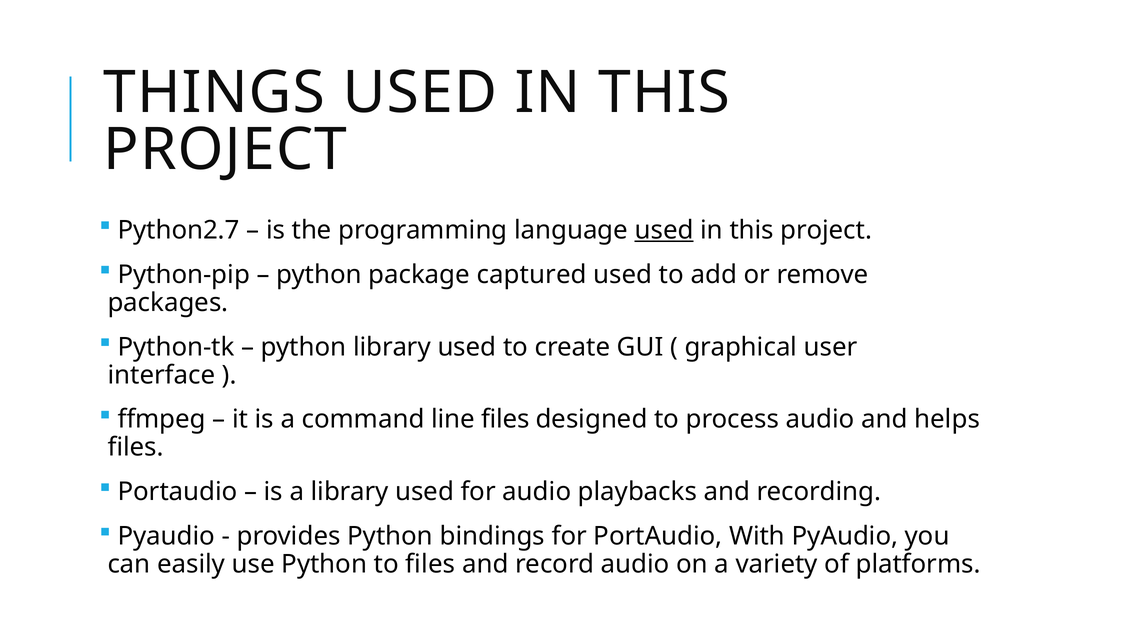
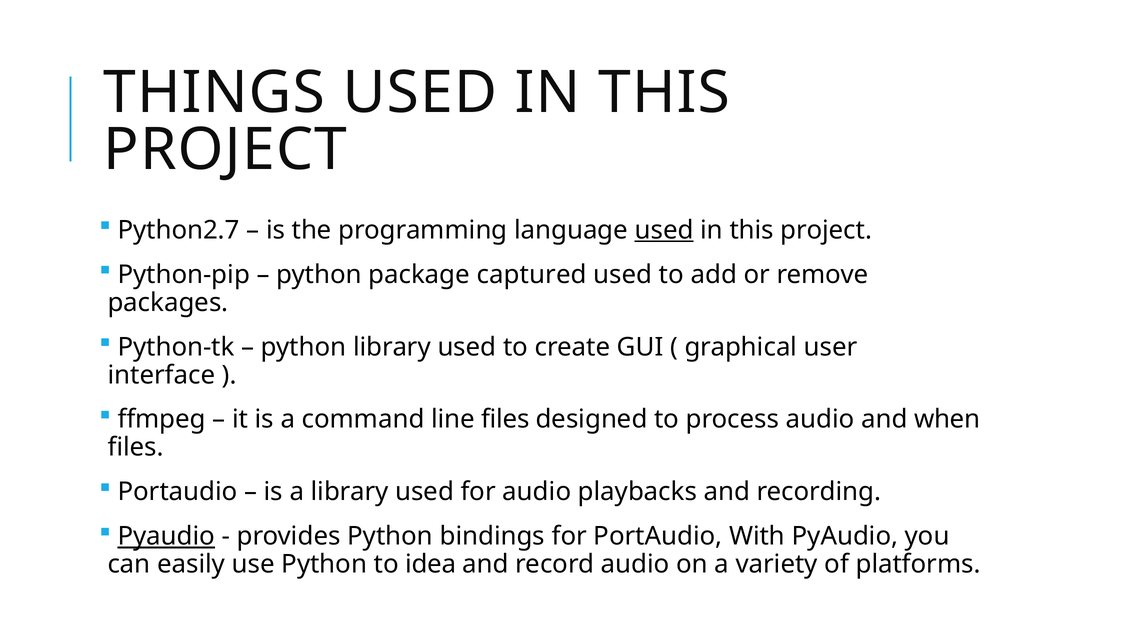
helps: helps -> when
Pyaudio at (166, 536) underline: none -> present
to files: files -> idea
